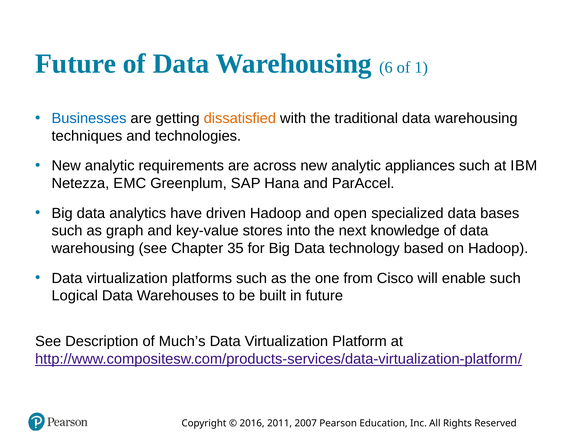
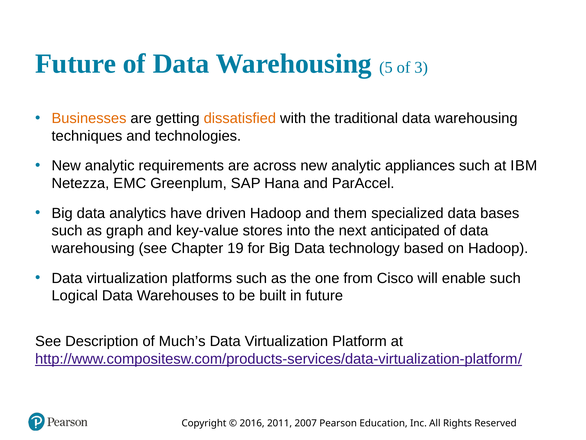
6: 6 -> 5
1: 1 -> 3
Businesses colour: blue -> orange
open: open -> them
knowledge: knowledge -> anticipated
35: 35 -> 19
